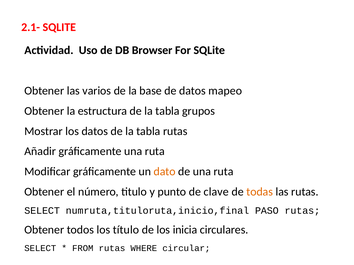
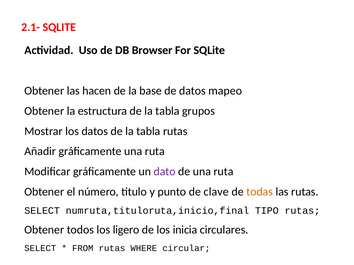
varios: varios -> hacen
dato colour: orange -> purple
PASO: PASO -> TIPO
título: título -> ligero
